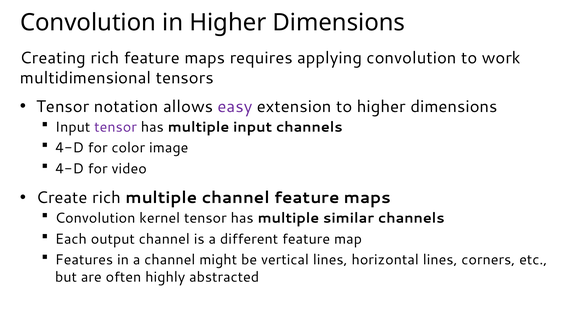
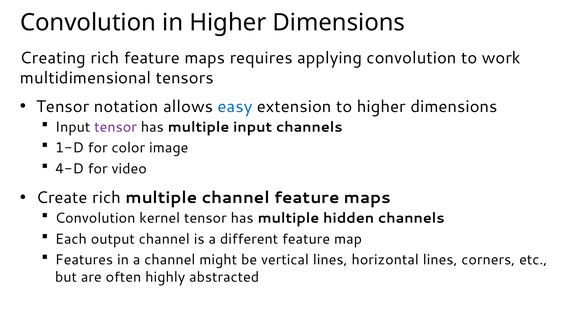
easy colour: purple -> blue
4-D at (69, 148): 4-D -> 1-D
similar: similar -> hidden
